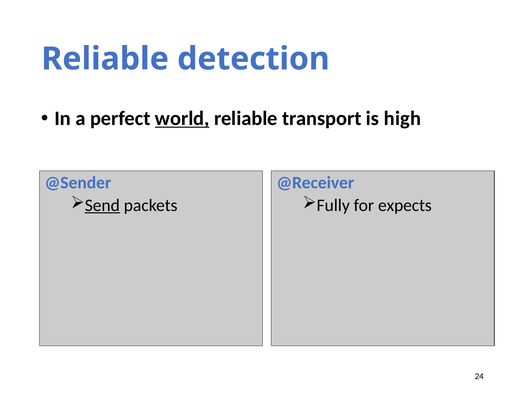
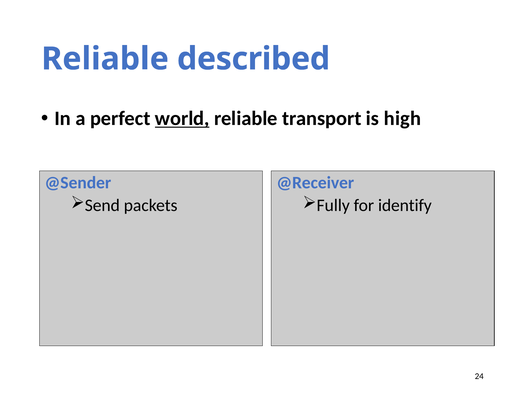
detection: detection -> described
Send underline: present -> none
expects: expects -> identify
